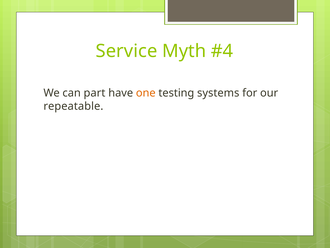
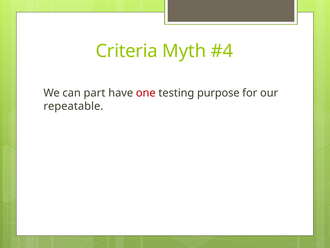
Service: Service -> Criteria
one colour: orange -> red
systems: systems -> purpose
